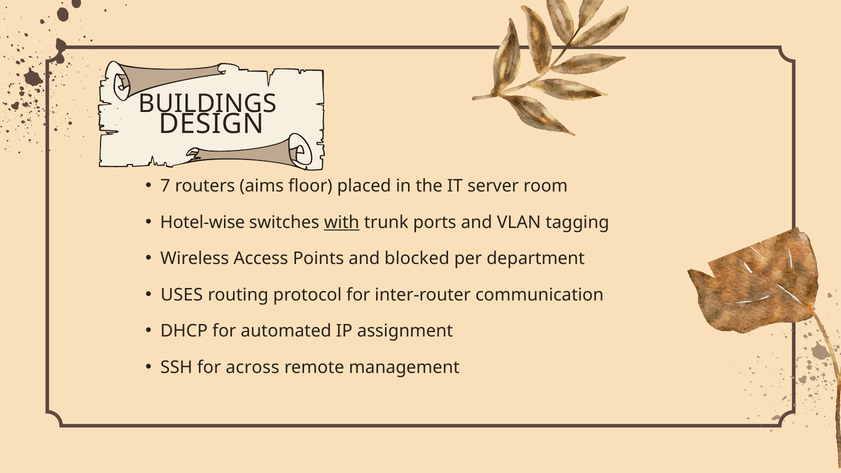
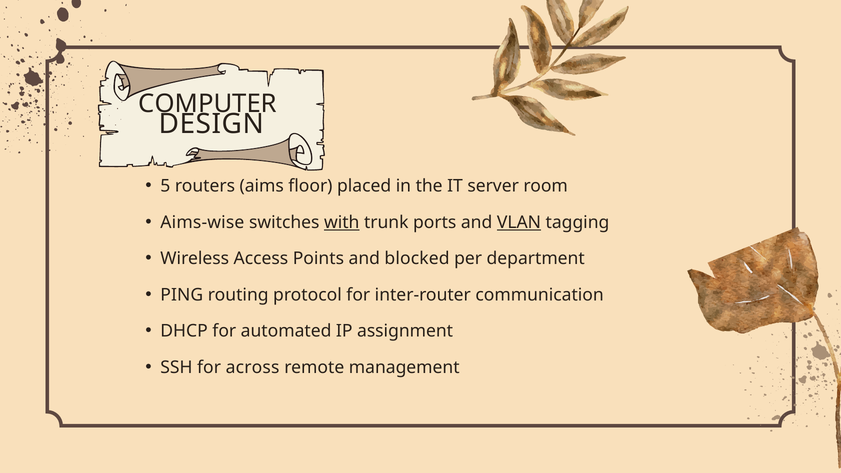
BUILDINGS: BUILDINGS -> COMPUTER
7: 7 -> 5
Hotel-wise: Hotel-wise -> Aims-wise
VLAN underline: none -> present
USES: USES -> PING
